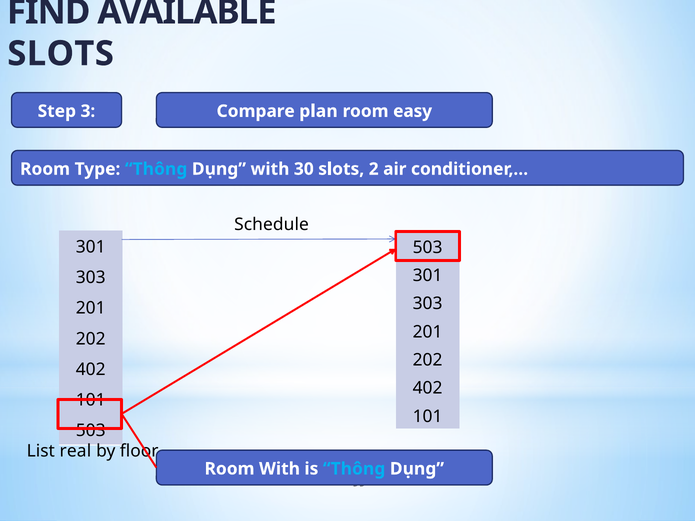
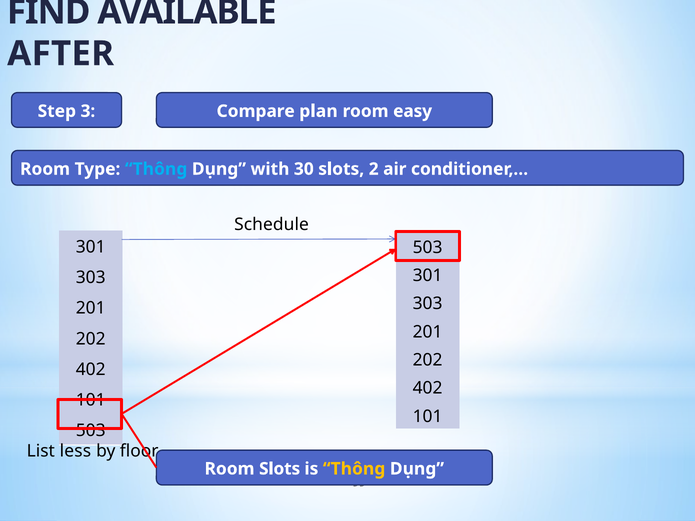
SLOTS at (61, 54): SLOTS -> AFTER
real: real -> less
Room With: With -> Slots
Thông at (354, 469) colour: light blue -> yellow
